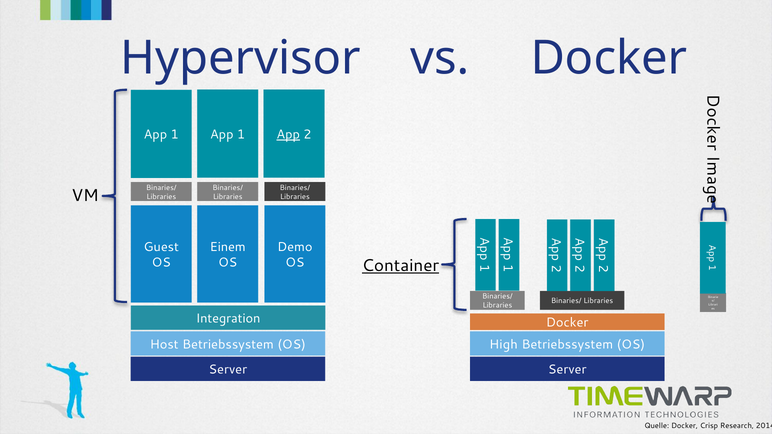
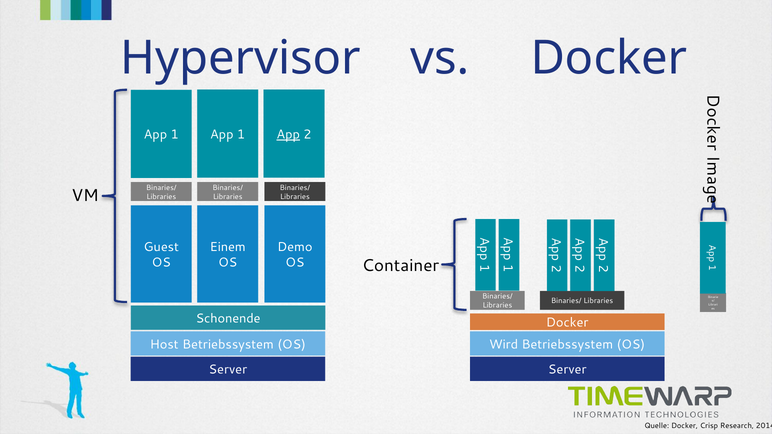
Container underline: present -> none
Integration: Integration -> Schonende
High: High -> Wird
